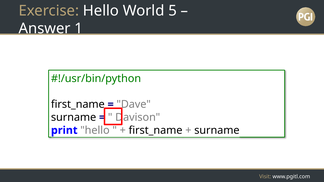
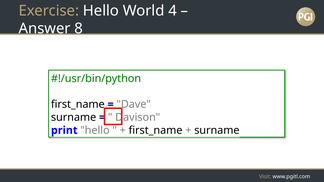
5: 5 -> 4
1: 1 -> 8
